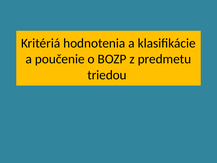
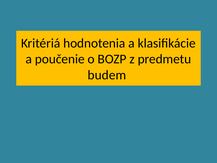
triedou: triedou -> budem
